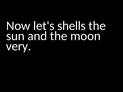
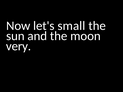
shells: shells -> small
